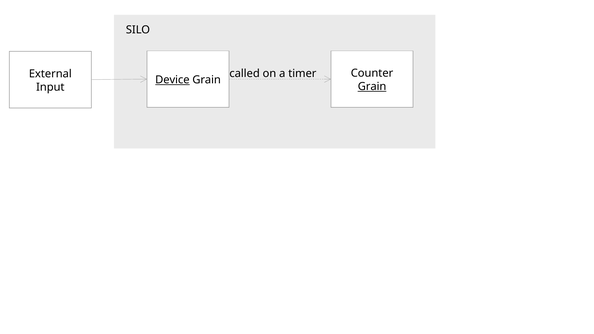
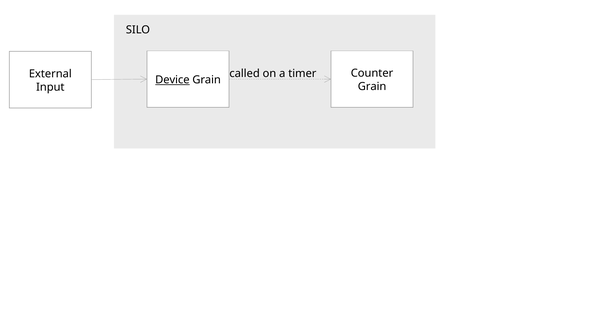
Grain at (372, 87) underline: present -> none
